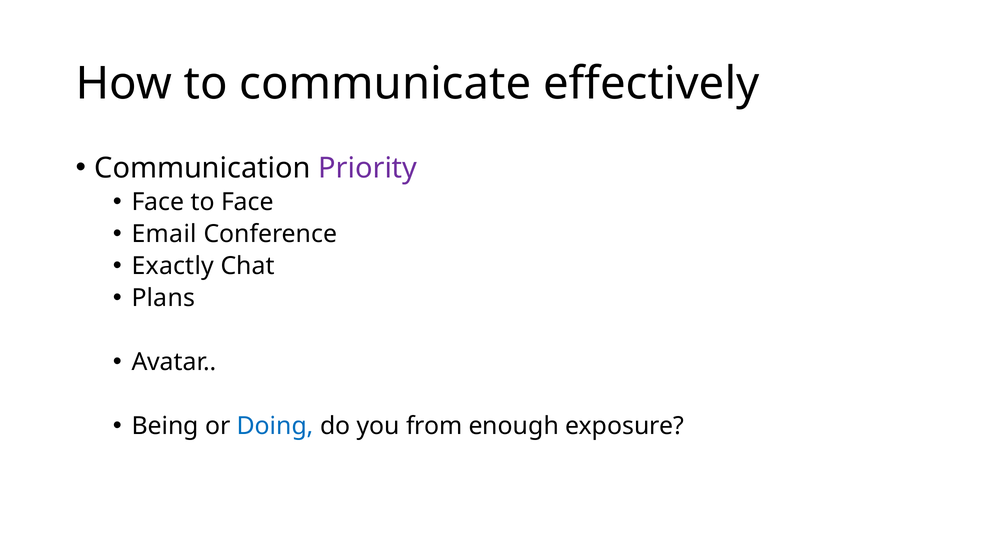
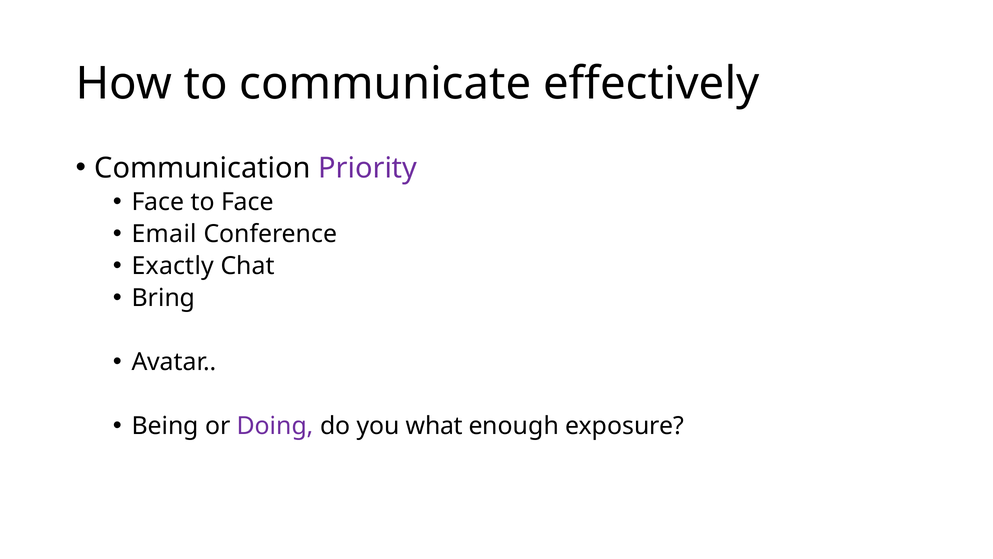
Plans: Plans -> Bring
Doing colour: blue -> purple
from: from -> what
